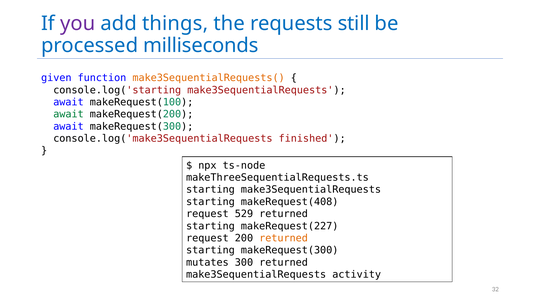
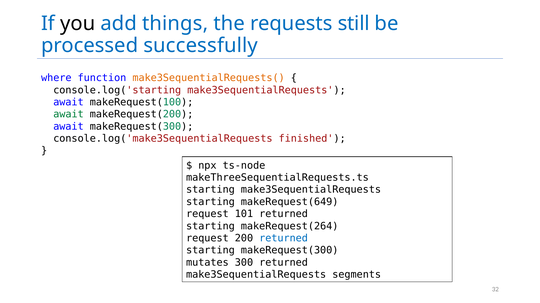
you colour: purple -> black
milliseconds: milliseconds -> successfully
given: given -> where
makeRequest(408: makeRequest(408 -> makeRequest(649
529: 529 -> 101
makeRequest(227: makeRequest(227 -> makeRequest(264
returned at (284, 239) colour: orange -> blue
activity: activity -> segments
